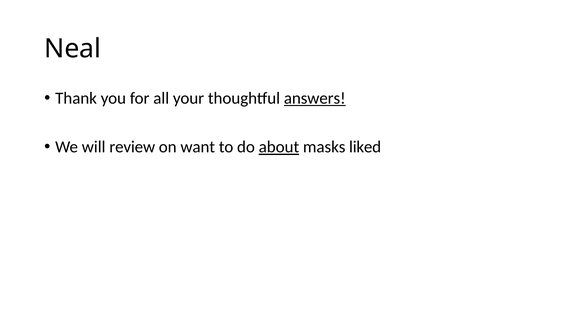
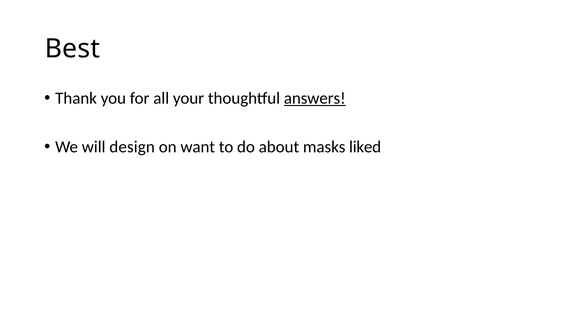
Neal: Neal -> Best
review: review -> design
about underline: present -> none
